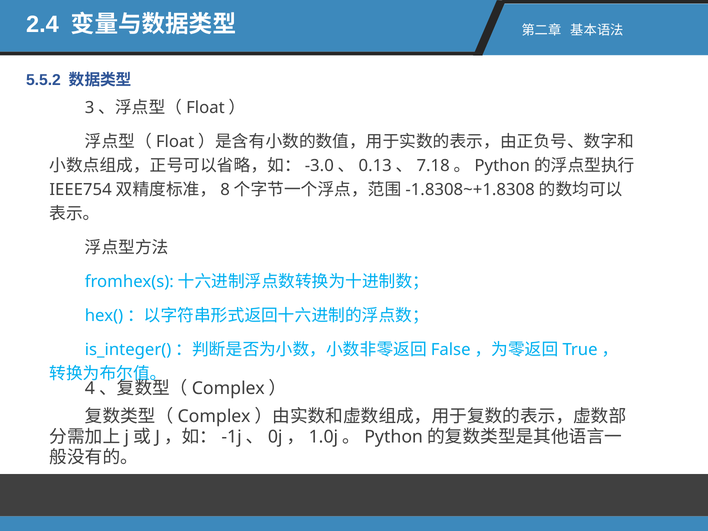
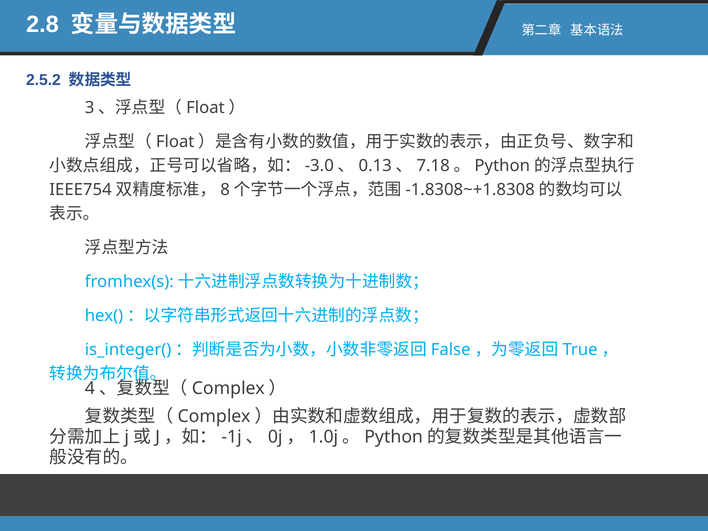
2.4: 2.4 -> 2.8
5.5.2: 5.5.2 -> 2.5.2
